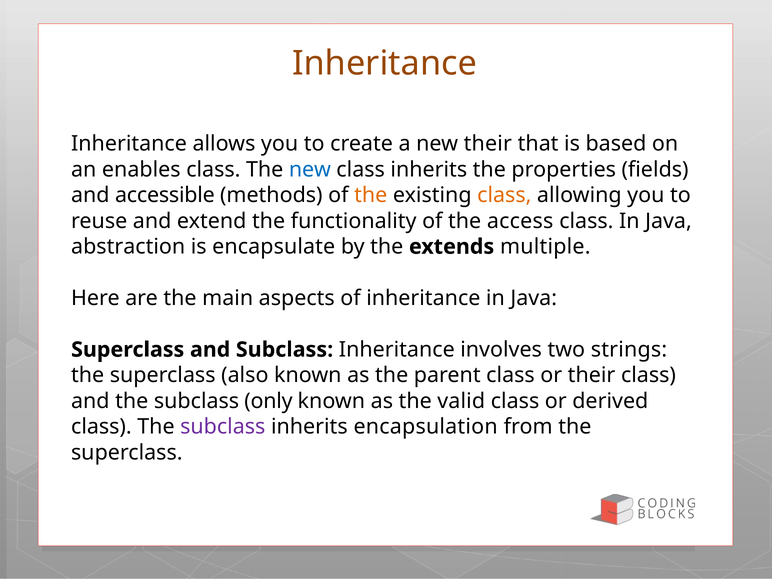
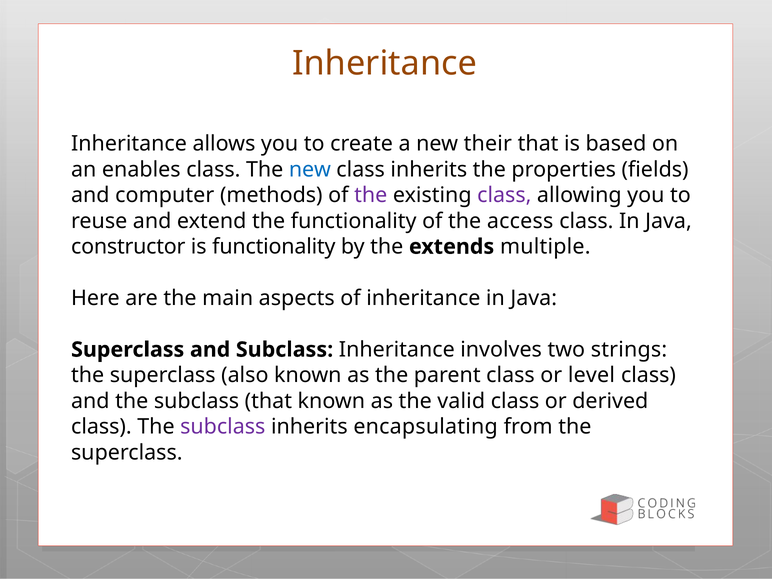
accessible: accessible -> computer
the at (371, 195) colour: orange -> purple
class at (504, 195) colour: orange -> purple
abstraction: abstraction -> constructor
is encapsulate: encapsulate -> functionality
or their: their -> level
subclass only: only -> that
encapsulation: encapsulation -> encapsulating
